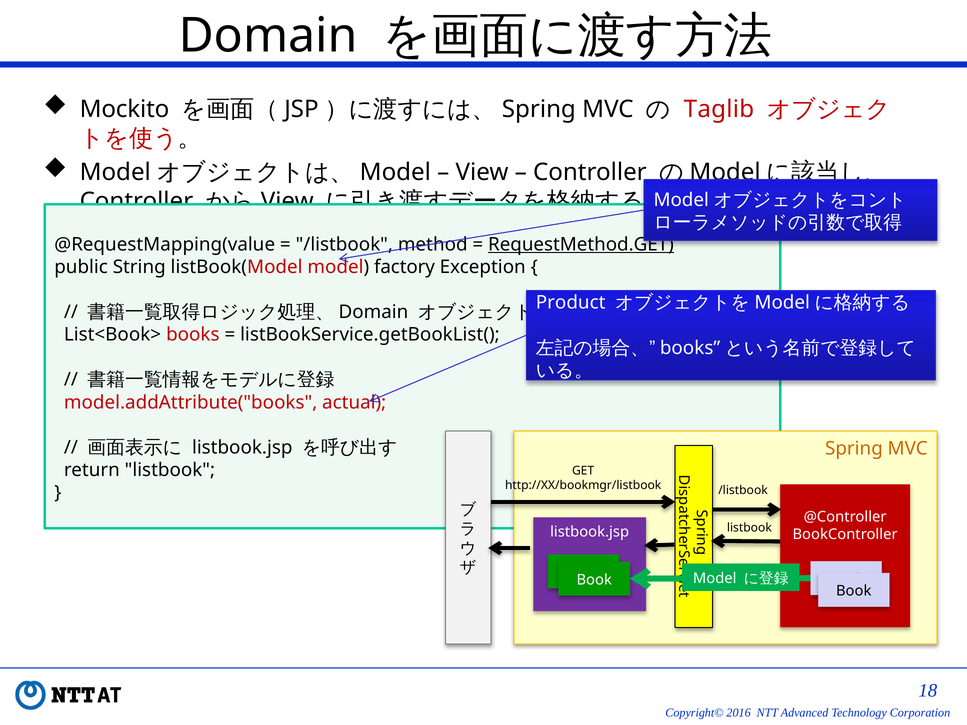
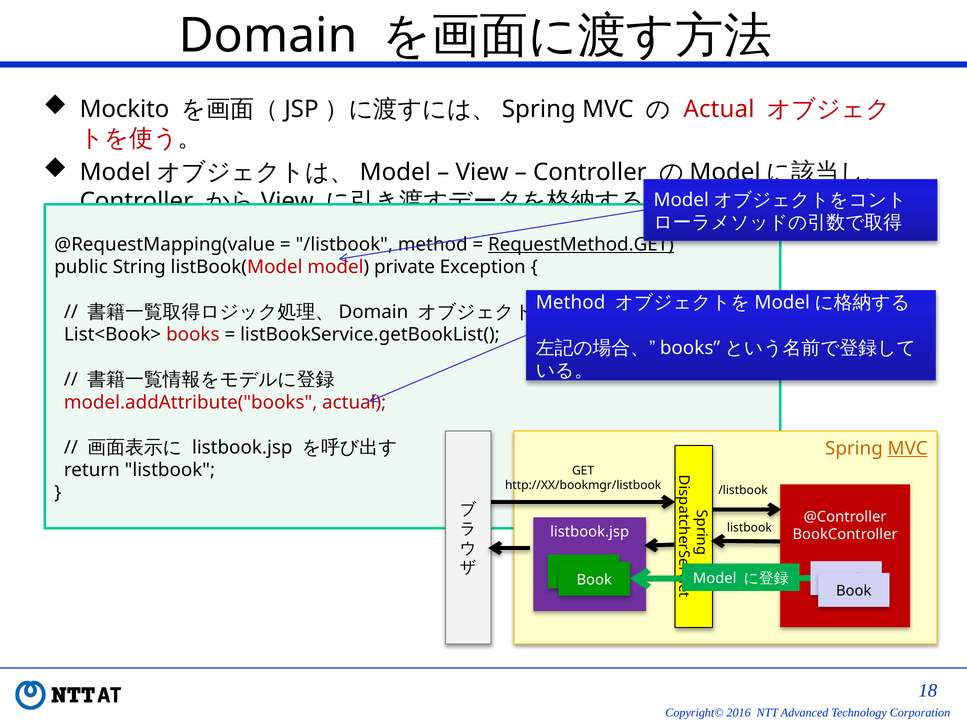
Taglib at (719, 109): Taglib -> Actual
factory: factory -> private
Product at (571, 303): Product -> Method
MVC at (908, 449) underline: none -> present
